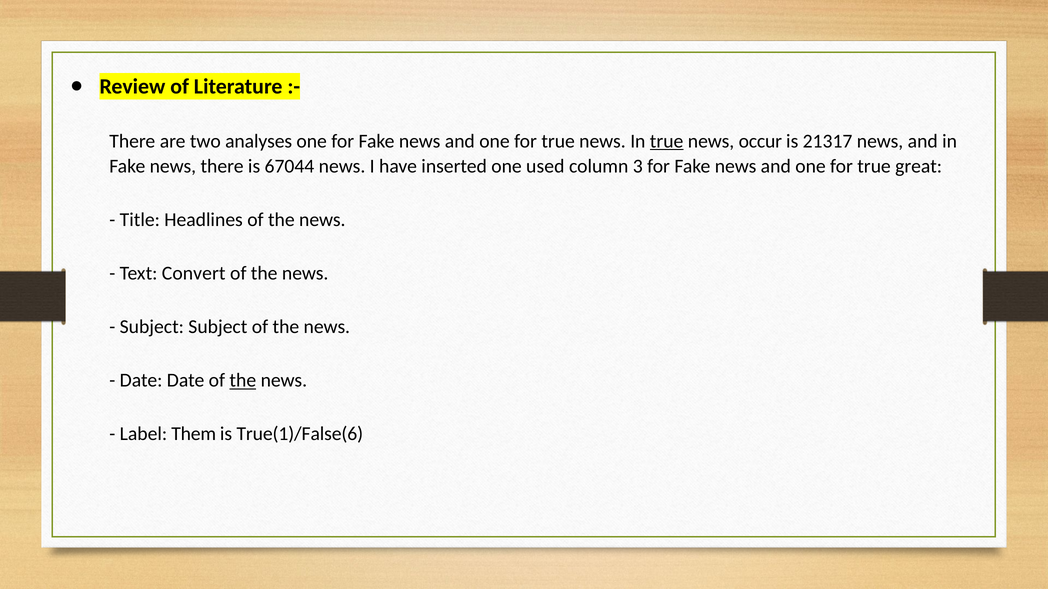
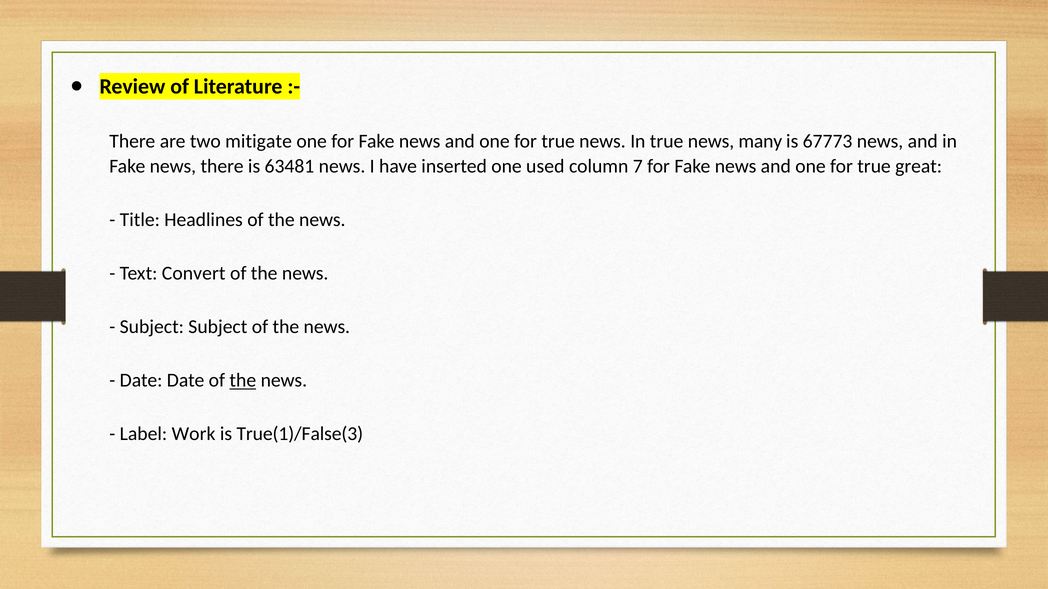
analyses: analyses -> mitigate
true at (667, 141) underline: present -> none
occur: occur -> many
21317: 21317 -> 67773
67044: 67044 -> 63481
3: 3 -> 7
Them: Them -> Work
True(1)/False(6: True(1)/False(6 -> True(1)/False(3
